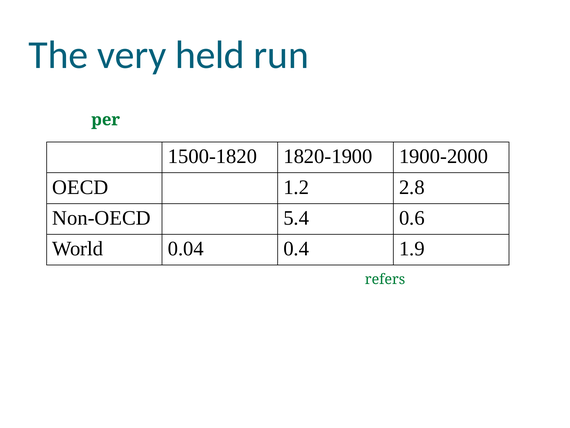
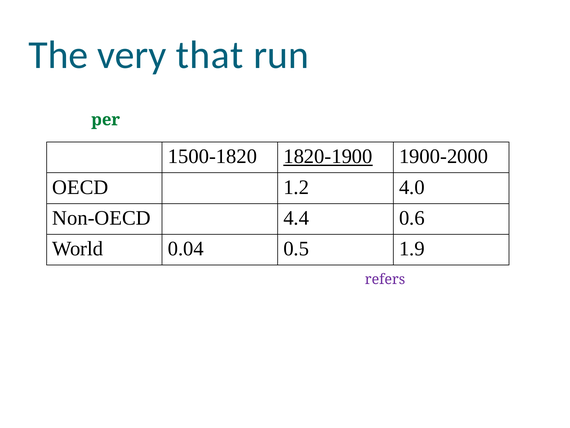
held: held -> that
1820-1900 underline: none -> present
2.8: 2.8 -> 4.0
5.4: 5.4 -> 4.4
0.4: 0.4 -> 0.5
refers colour: green -> purple
